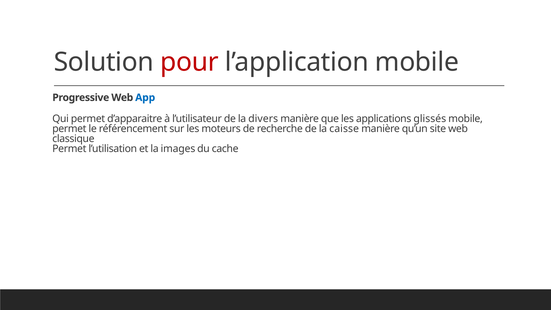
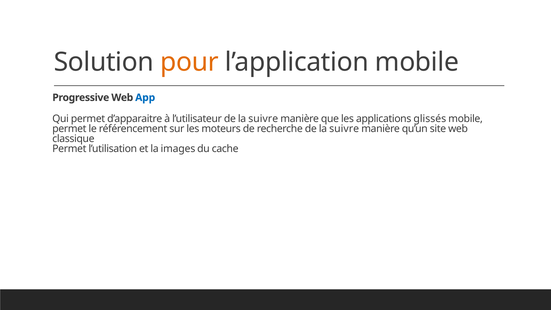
pour colour: red -> orange
l’utilisateur de la divers: divers -> suivre
recherche de la caisse: caisse -> suivre
